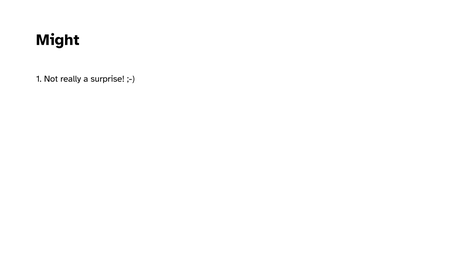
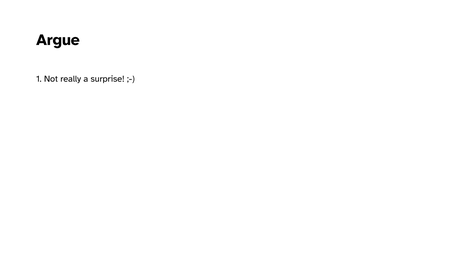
Might: Might -> Argue
